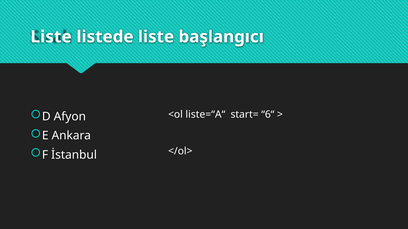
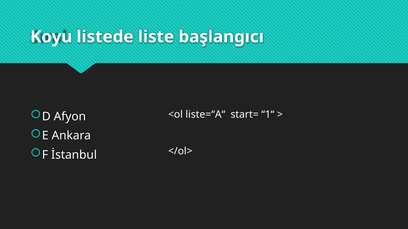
Liste at (51, 37): Liste -> Koyu
6“: 6“ -> 1“
